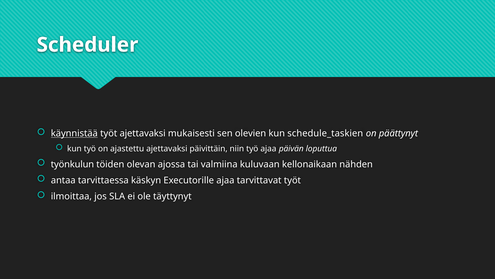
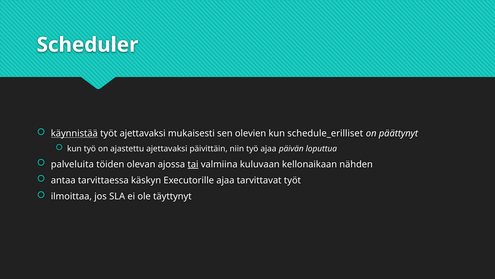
schedule_taskien: schedule_taskien -> schedule_erilliset
työnkulun: työnkulun -> palveluita
tai underline: none -> present
